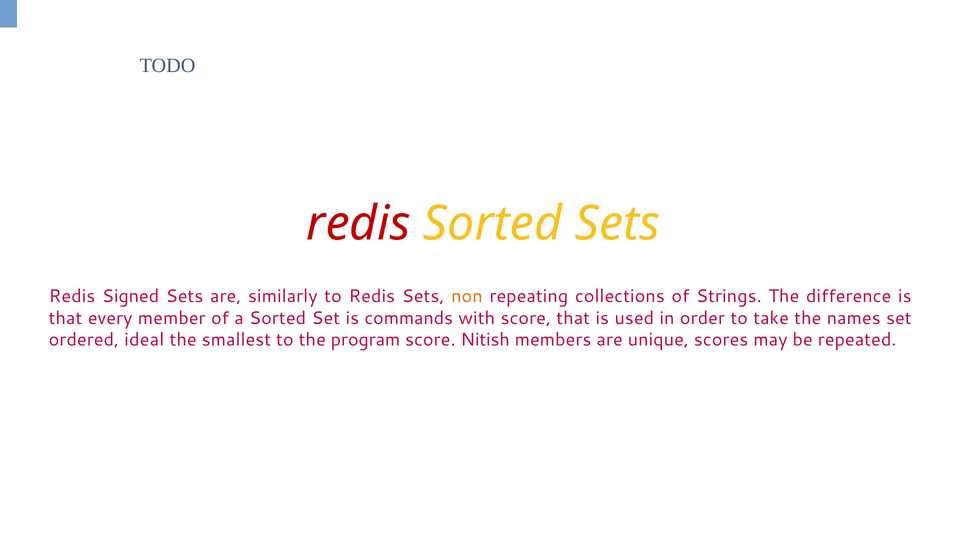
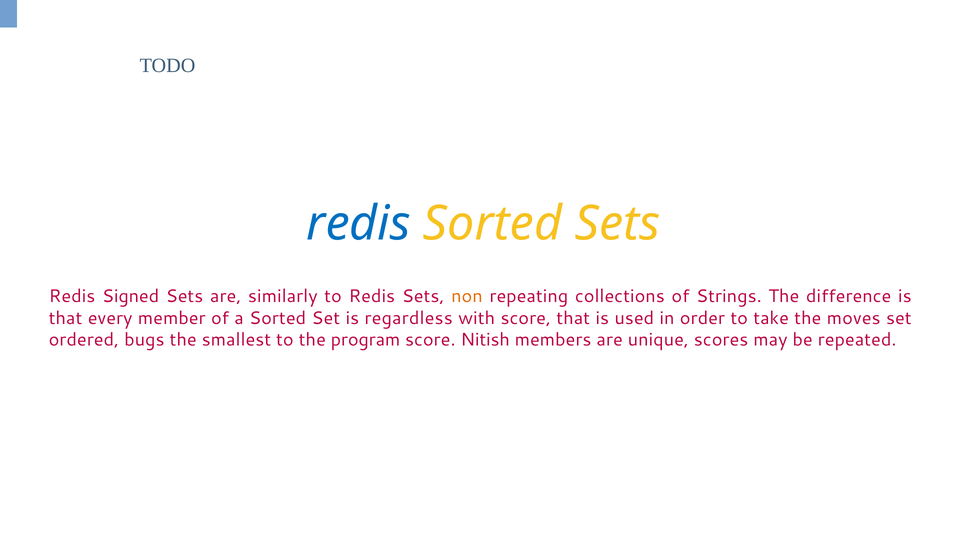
redis at (359, 224) colour: red -> blue
commands: commands -> regardless
names: names -> moves
ideal: ideal -> bugs
